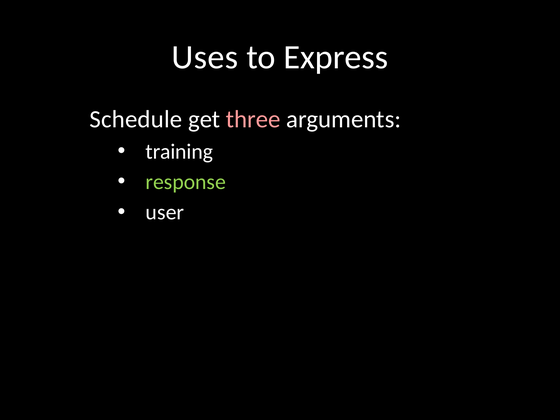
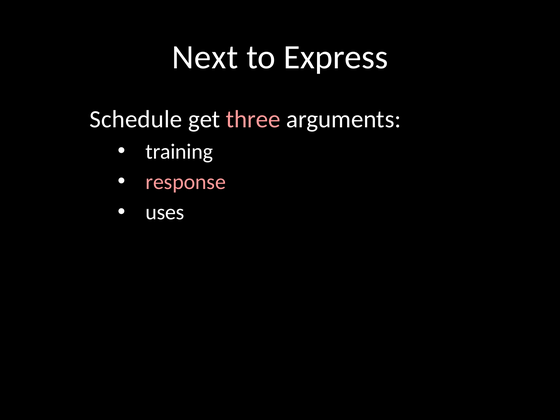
Uses: Uses -> Next
response colour: light green -> pink
user: user -> uses
